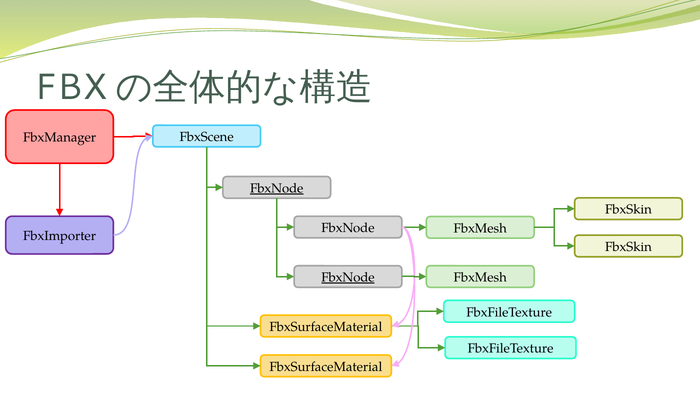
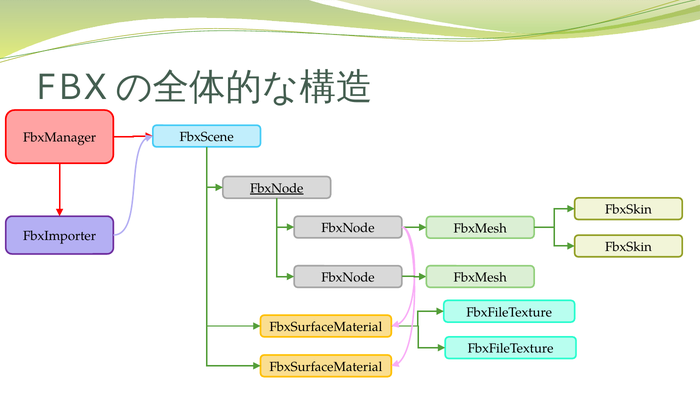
FbxNode at (348, 277) underline: present -> none
